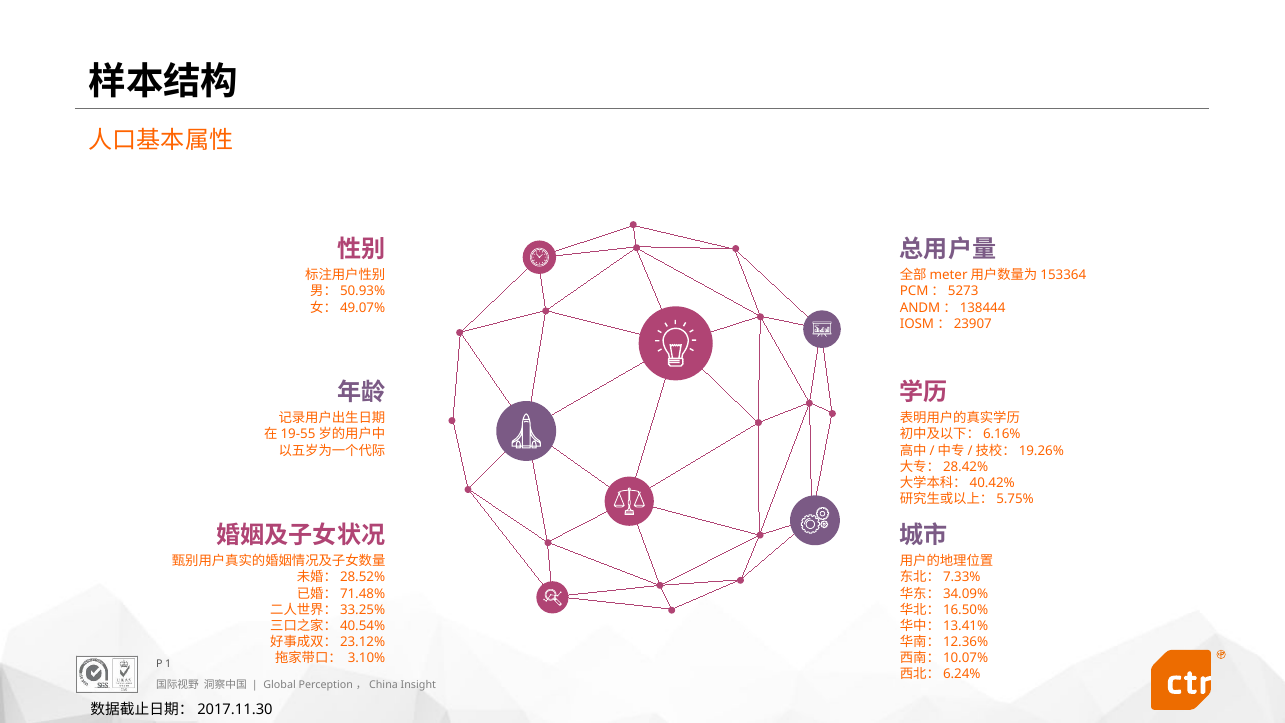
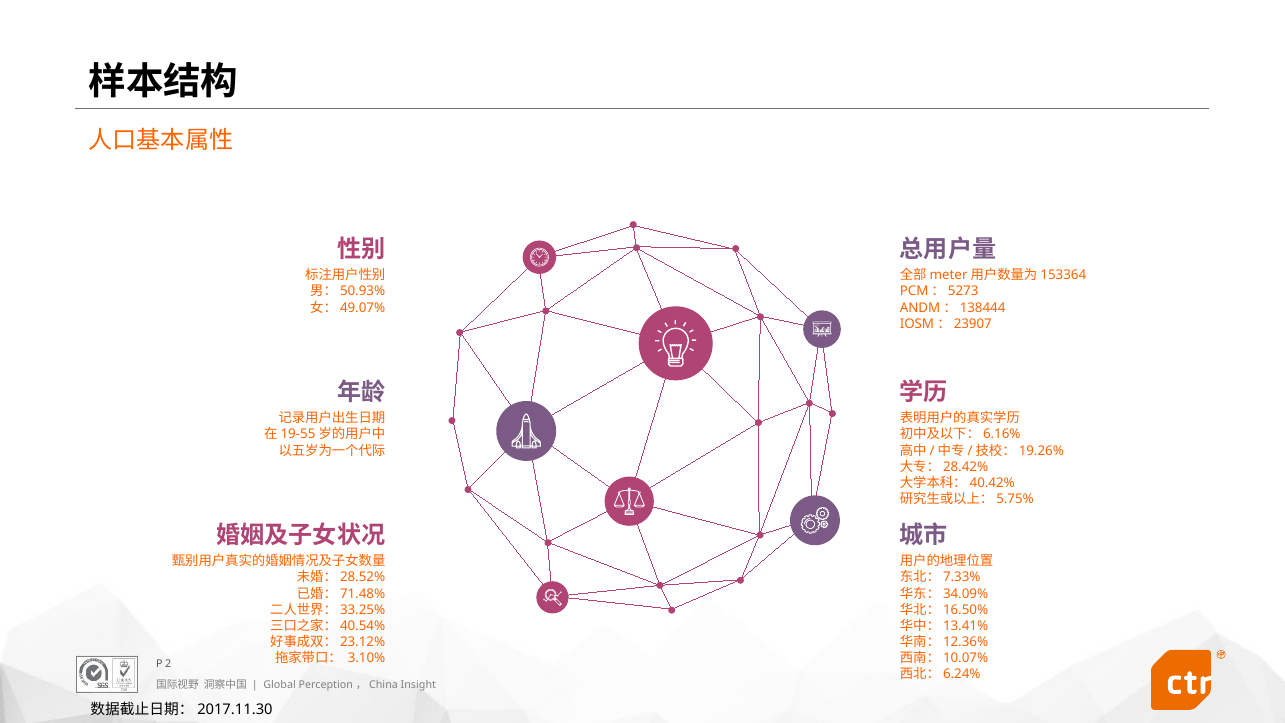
1: 1 -> 2
